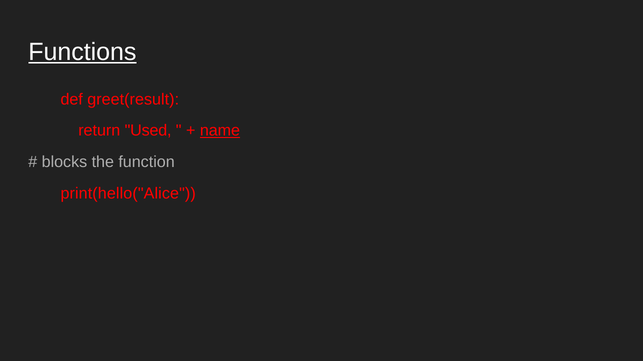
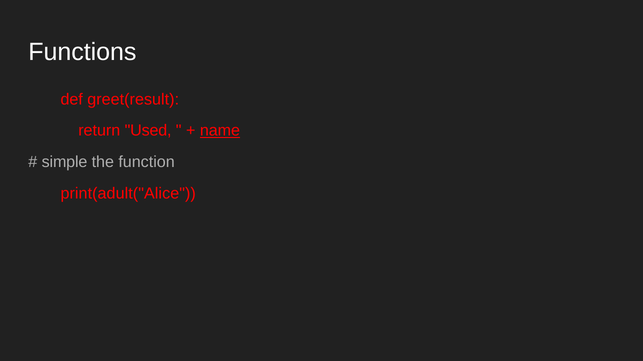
Functions underline: present -> none
blocks: blocks -> simple
print(hello("Alice: print(hello("Alice -> print(adult("Alice
